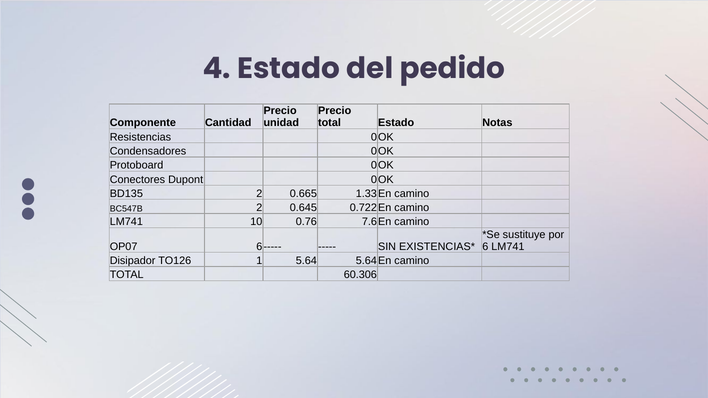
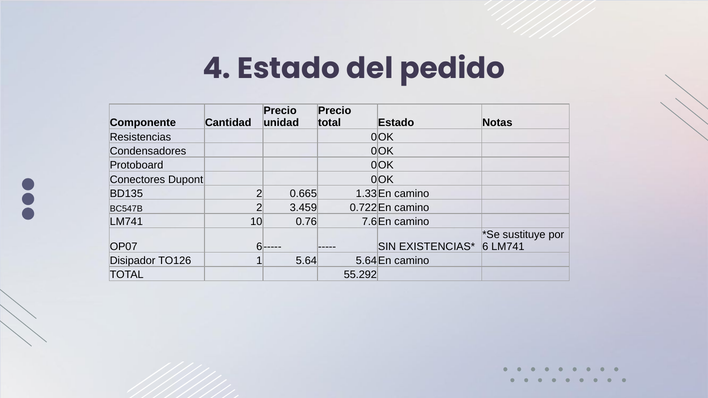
0.645: 0.645 -> 3.459
60.306: 60.306 -> 55.292
